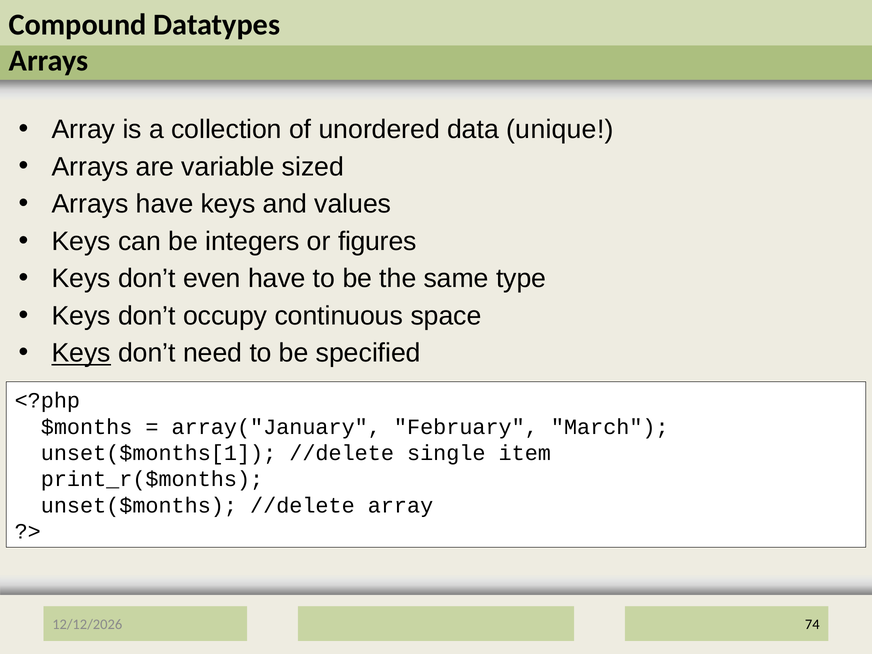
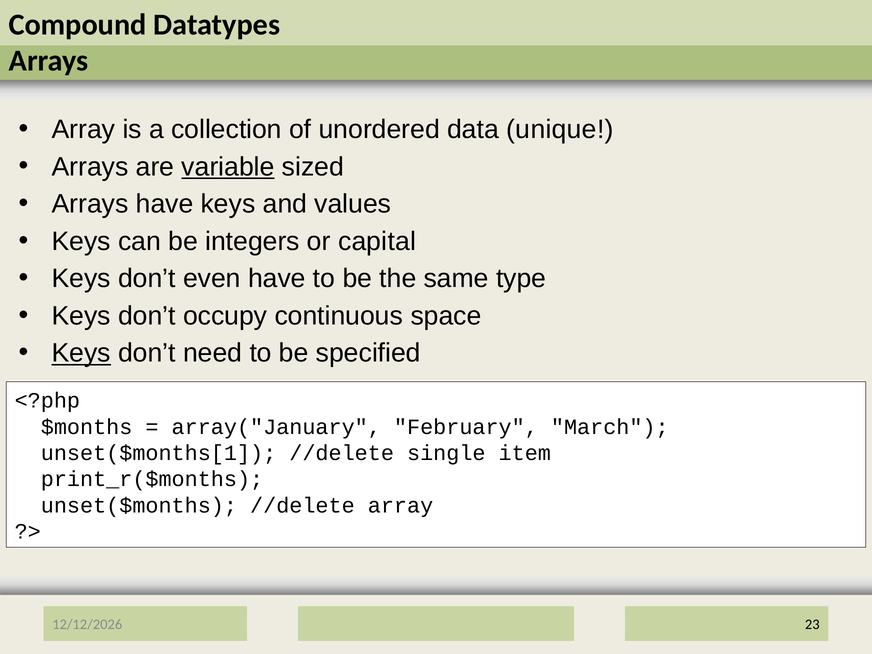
variable underline: none -> present
figures: figures -> capital
74: 74 -> 23
